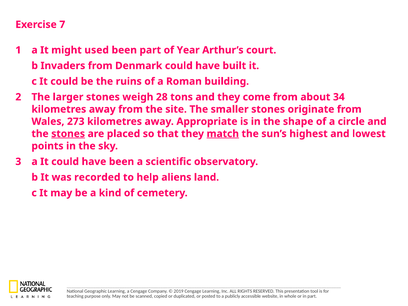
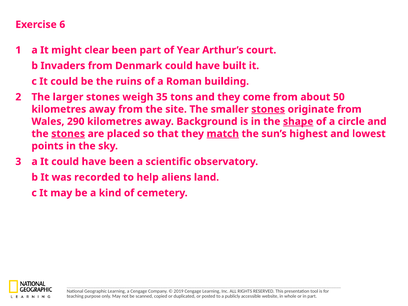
7: 7 -> 6
used: used -> clear
28: 28 -> 35
34: 34 -> 50
stones at (268, 109) underline: none -> present
273: 273 -> 290
Appropriate: Appropriate -> Background
shape underline: none -> present
